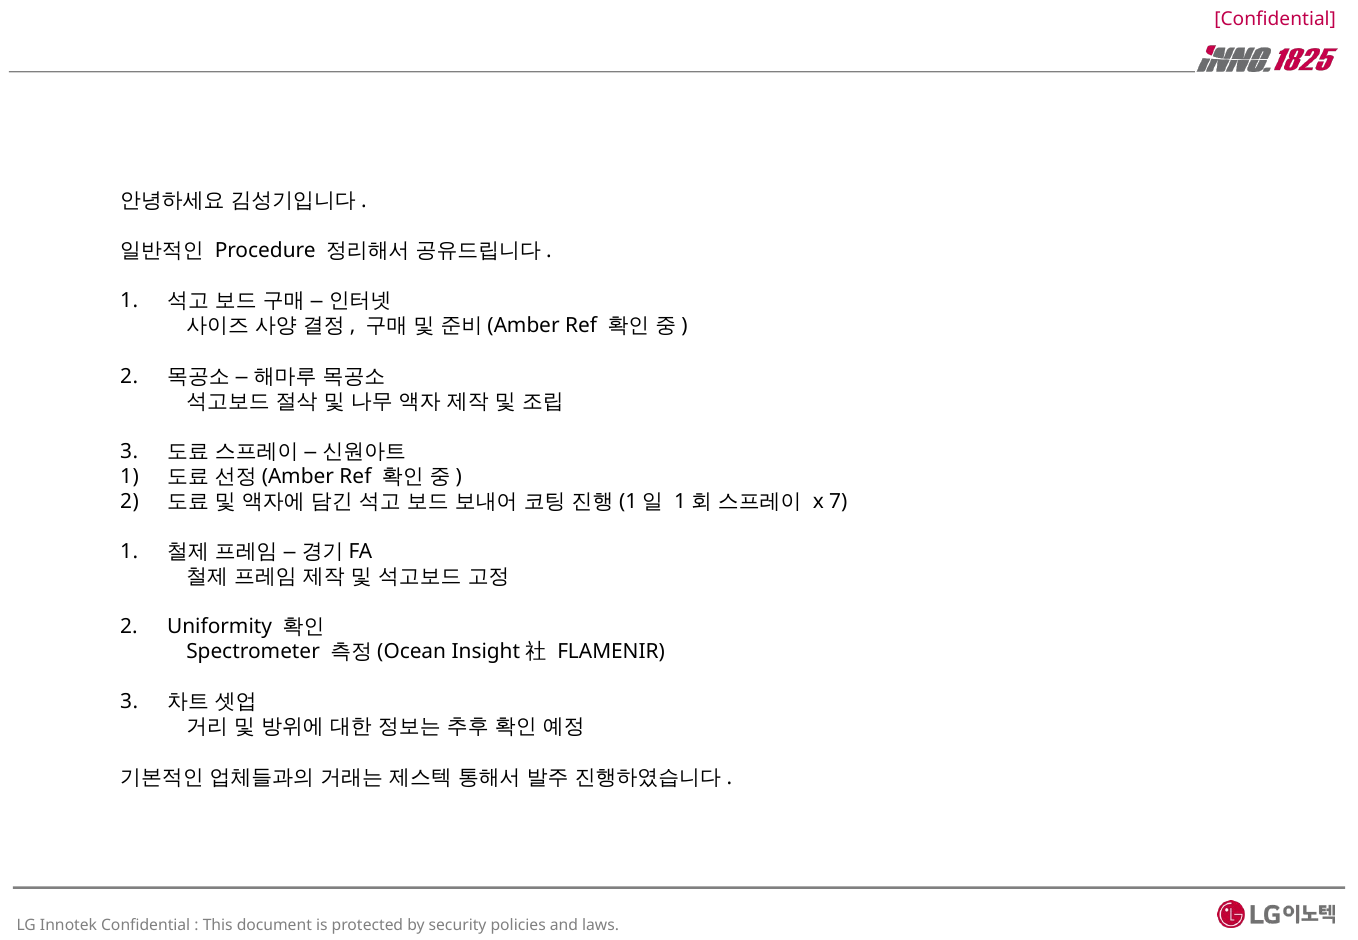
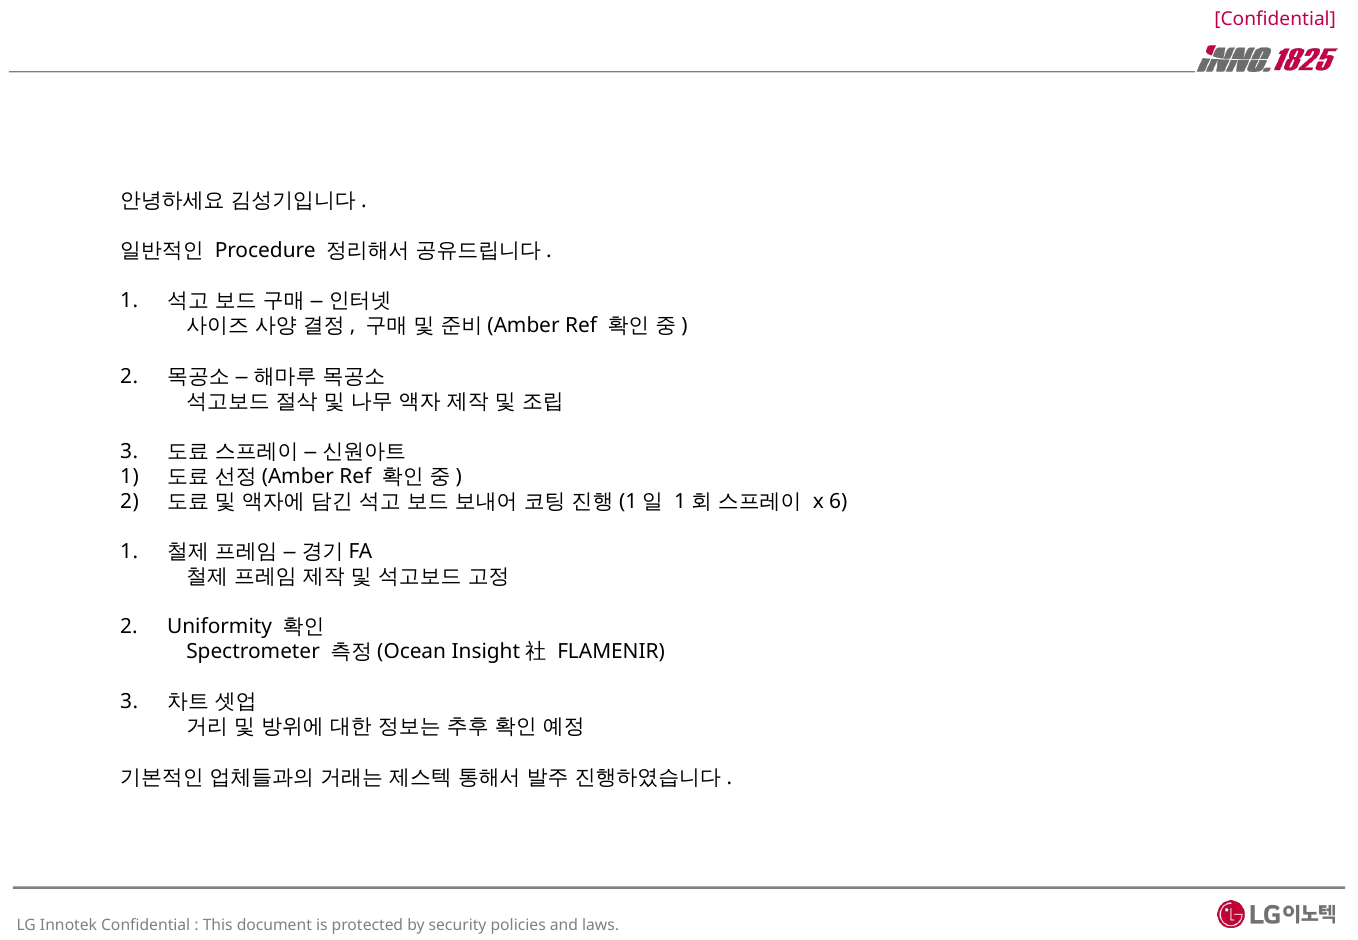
7: 7 -> 6
